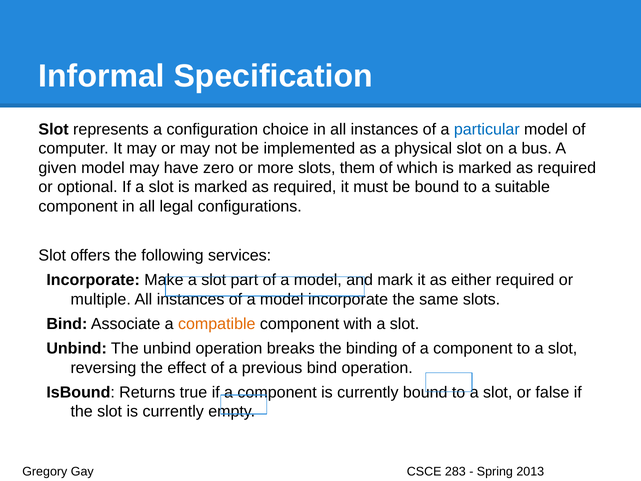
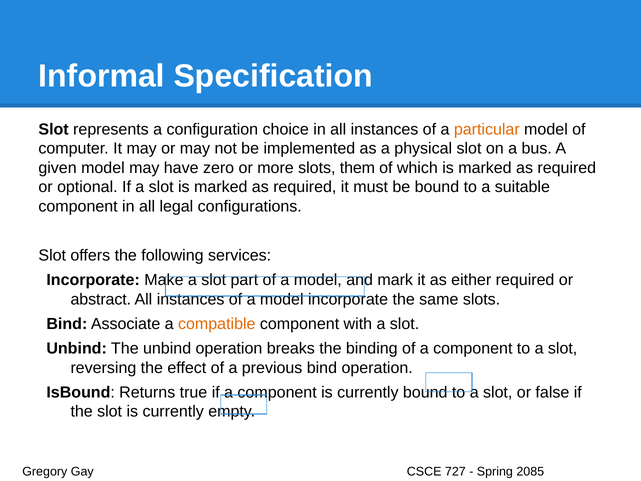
particular colour: blue -> orange
multiple: multiple -> abstract
283: 283 -> 727
2013: 2013 -> 2085
